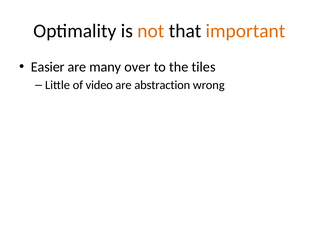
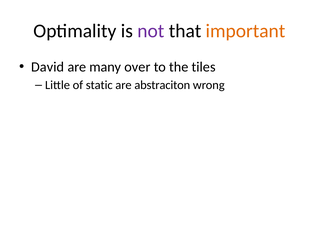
not colour: orange -> purple
Easier: Easier -> David
video: video -> static
abstraction: abstraction -> abstraciton
